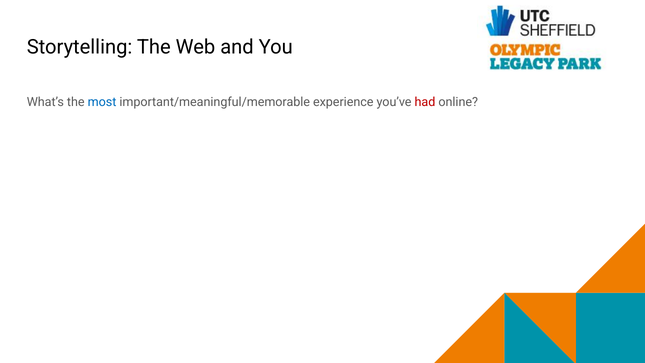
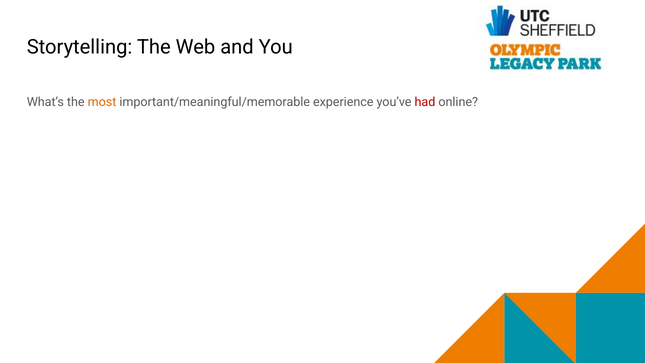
most colour: blue -> orange
